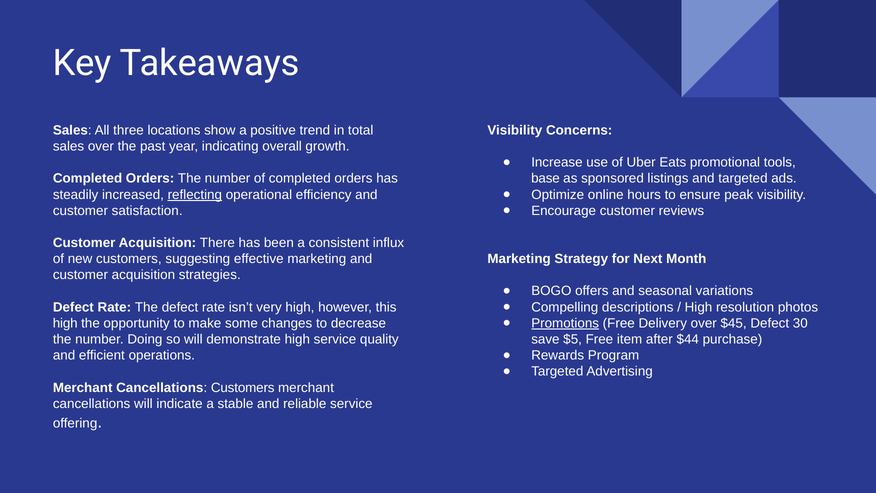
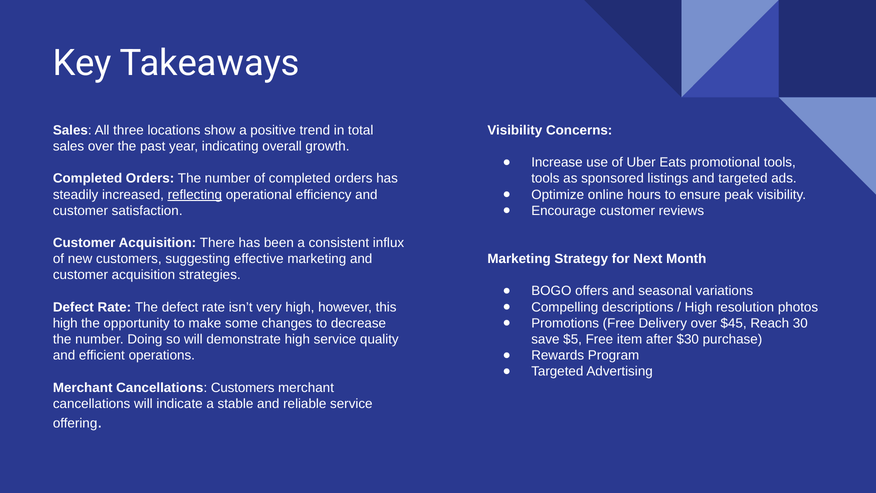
base at (545, 178): base -> tools
Promotions underline: present -> none
$45 Defect: Defect -> Reach
$44: $44 -> $30
